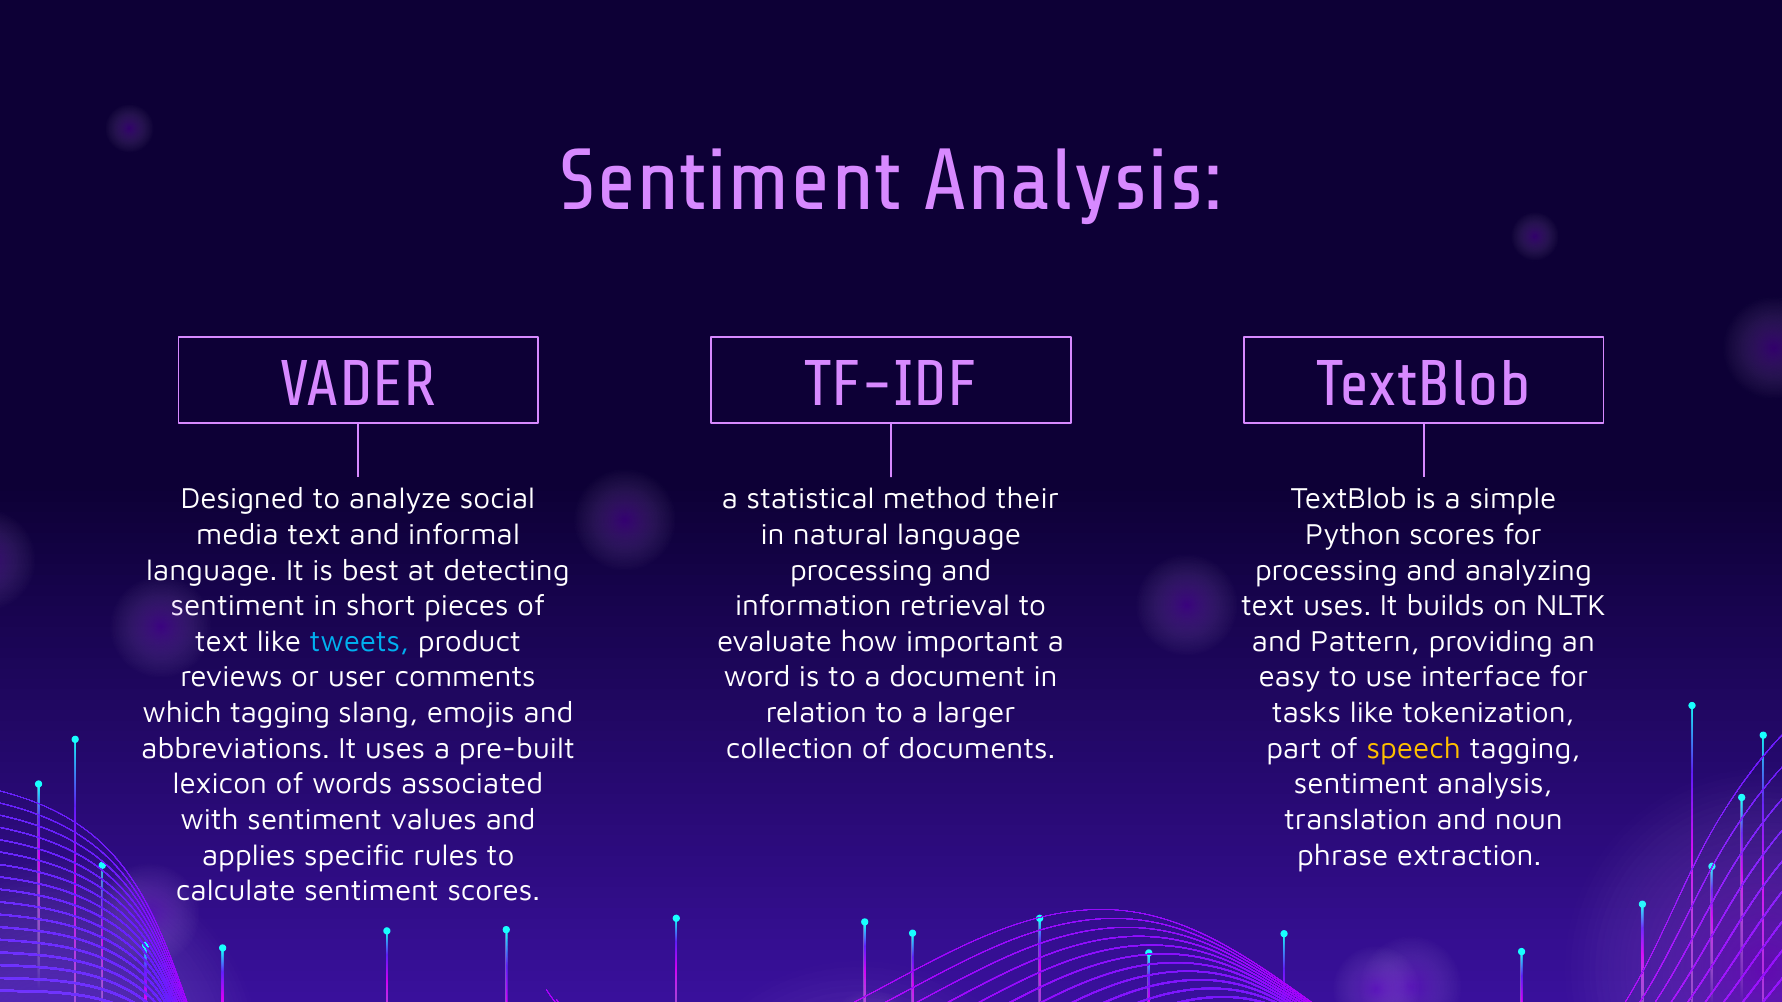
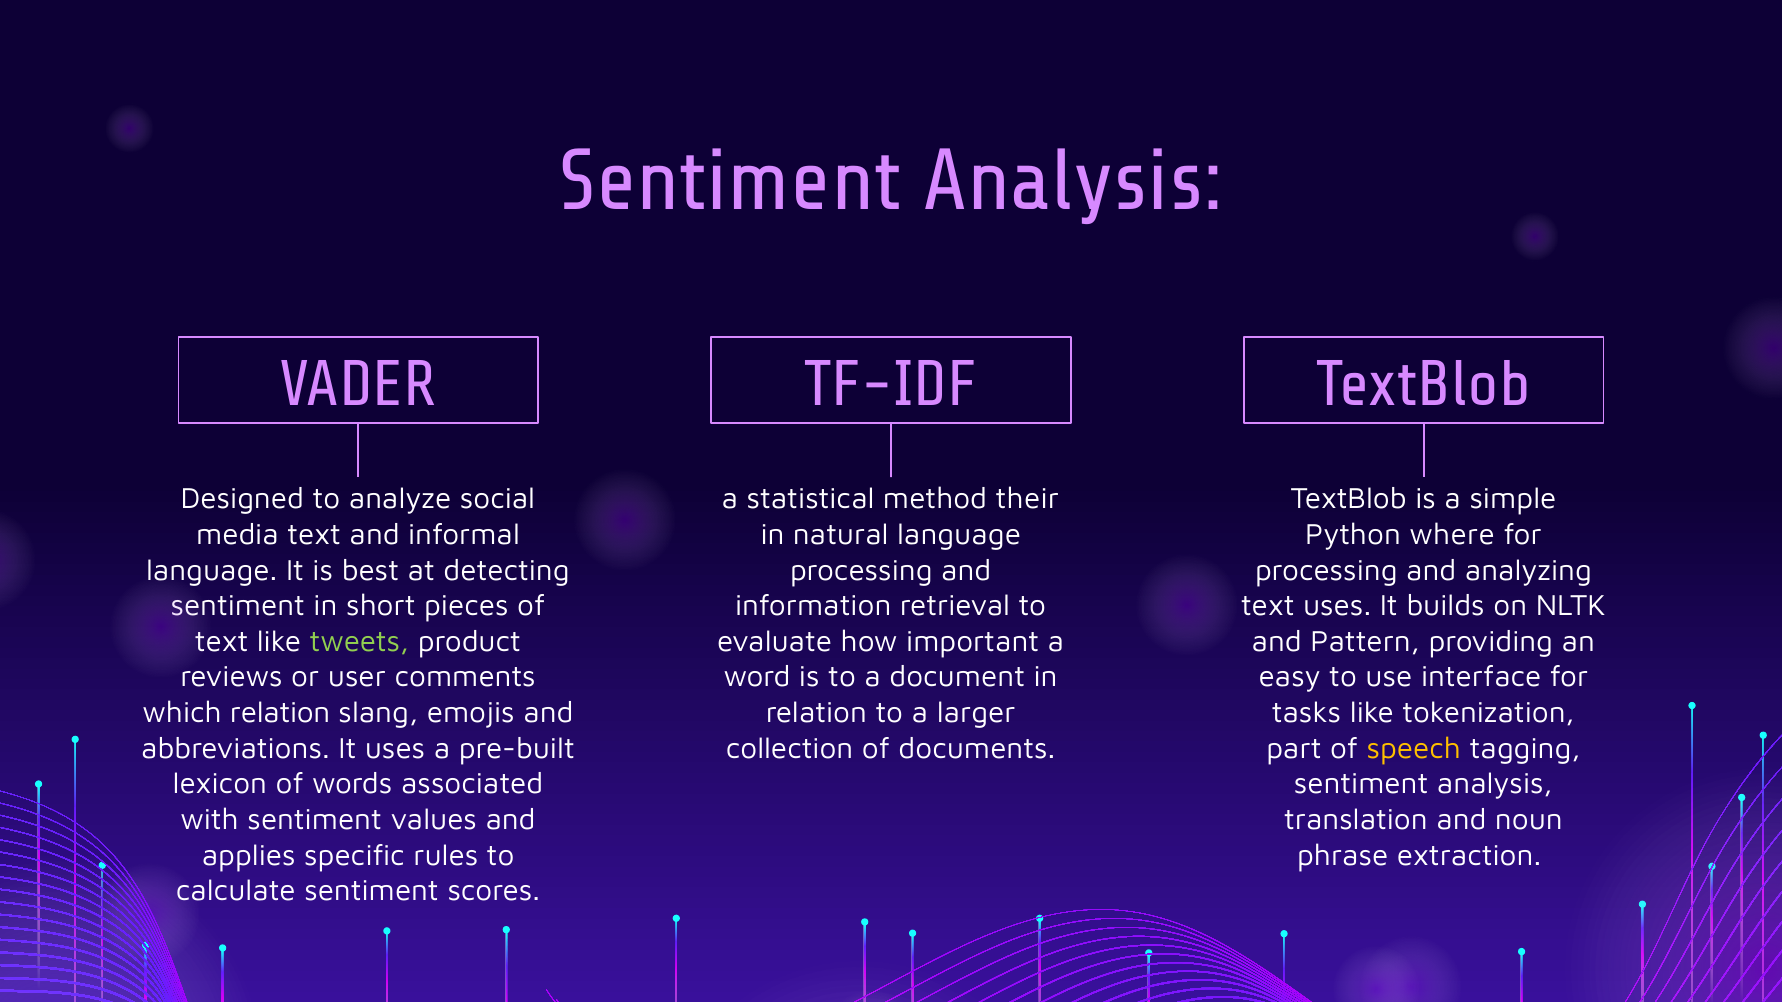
Python scores: scores -> where
tweets colour: light blue -> light green
which tagging: tagging -> relation
